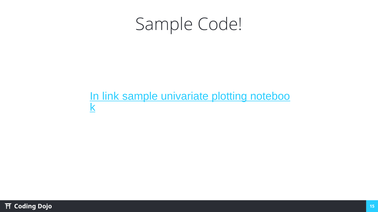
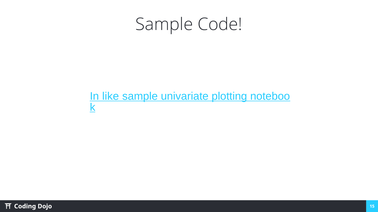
link: link -> like
